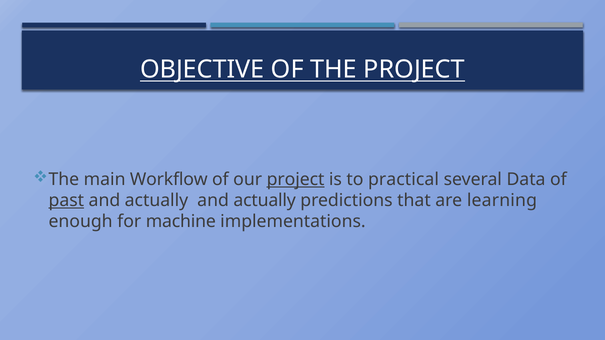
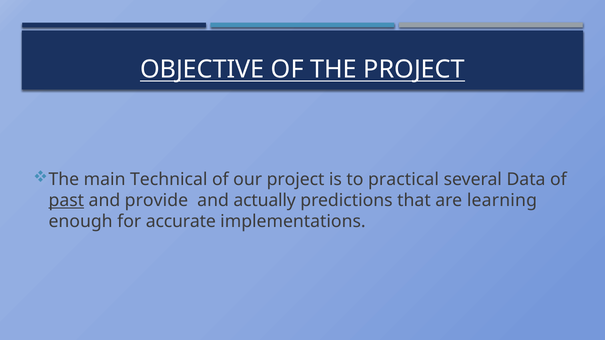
Workflow: Workflow -> Technical
project at (296, 180) underline: present -> none
actually at (156, 201): actually -> provide
machine: machine -> accurate
